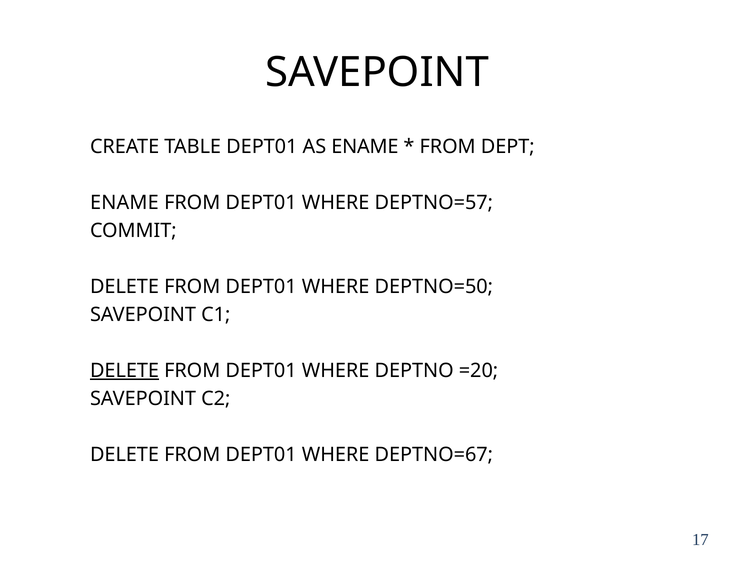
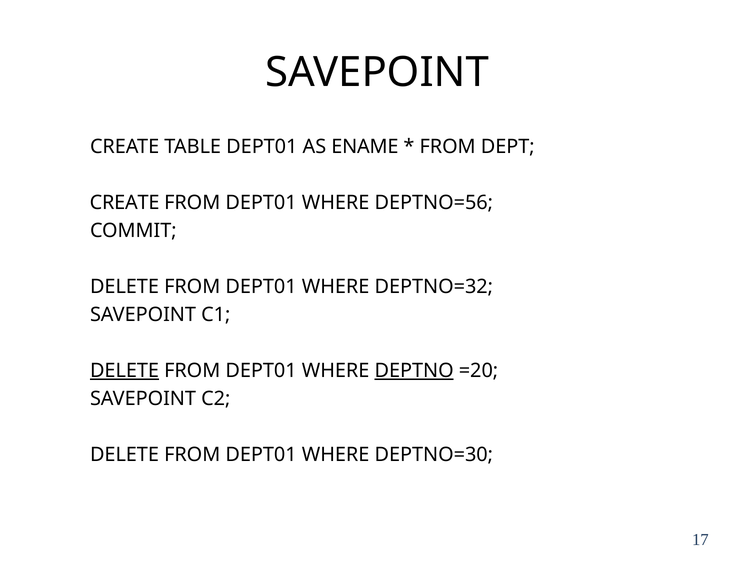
ENAME at (124, 203): ENAME -> CREATE
DEPTNO=57: DEPTNO=57 -> DEPTNO=56
DEPTNO=50: DEPTNO=50 -> DEPTNO=32
DEPTNO underline: none -> present
DEPTNO=67: DEPTNO=67 -> DEPTNO=30
